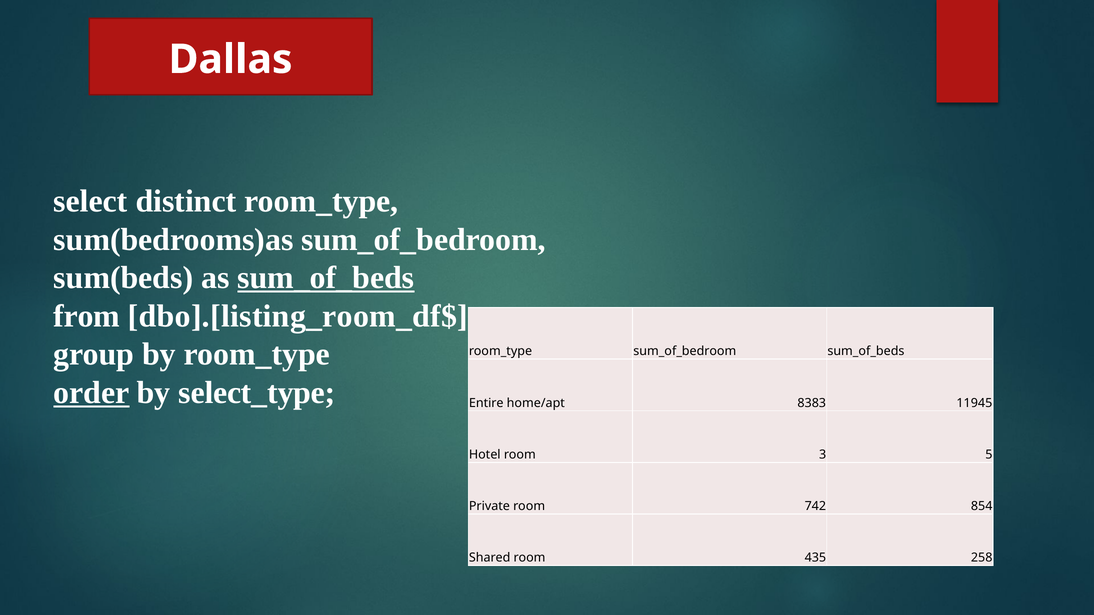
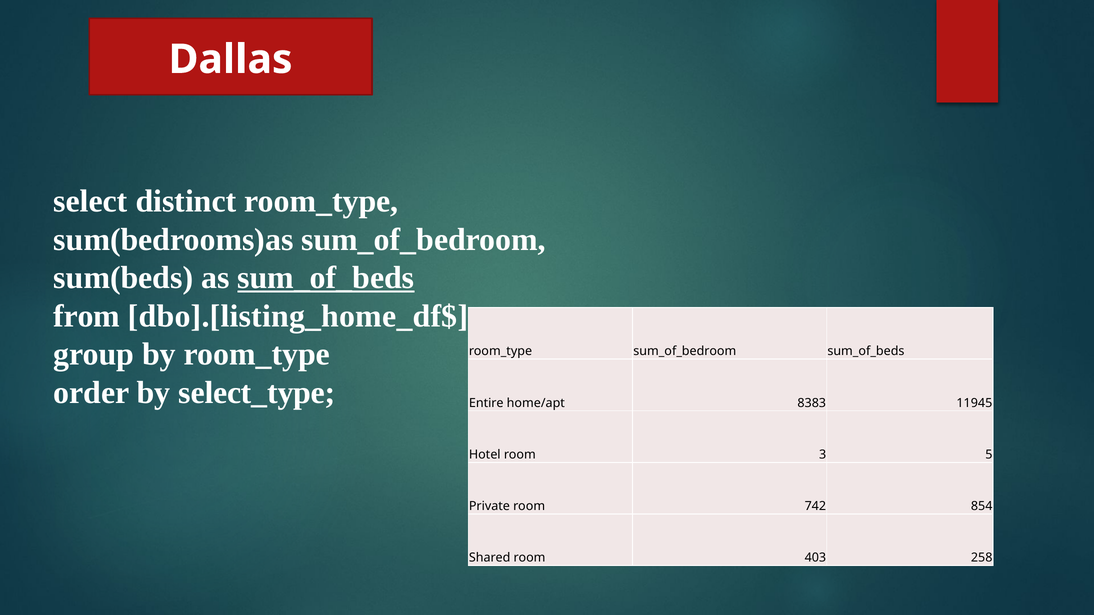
dbo].[listing_room_df$: dbo].[listing_room_df$ -> dbo].[listing_home_df$
order underline: present -> none
435: 435 -> 403
